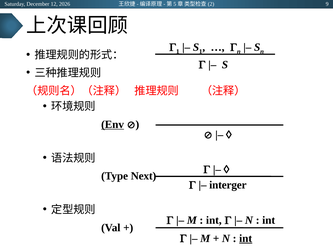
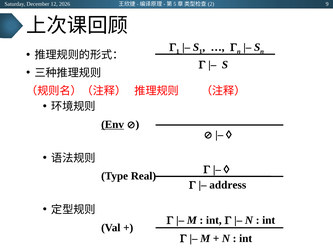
Next: Next -> Real
interger: interger -> address
int at (246, 238) underline: present -> none
